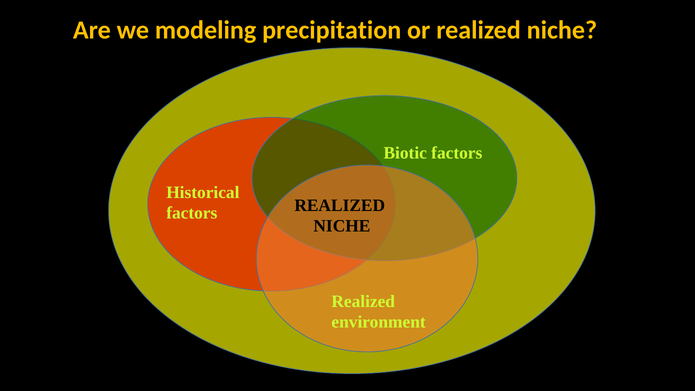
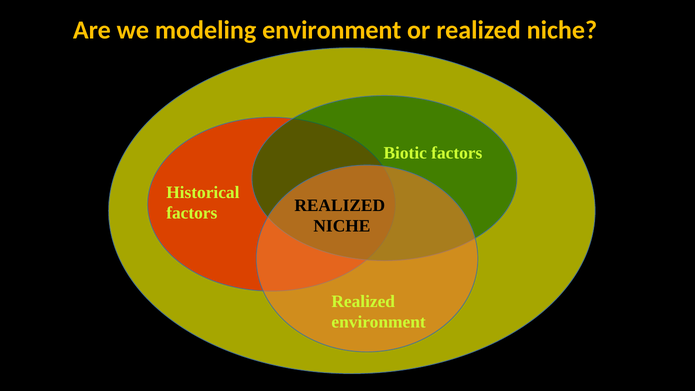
modeling precipitation: precipitation -> environment
